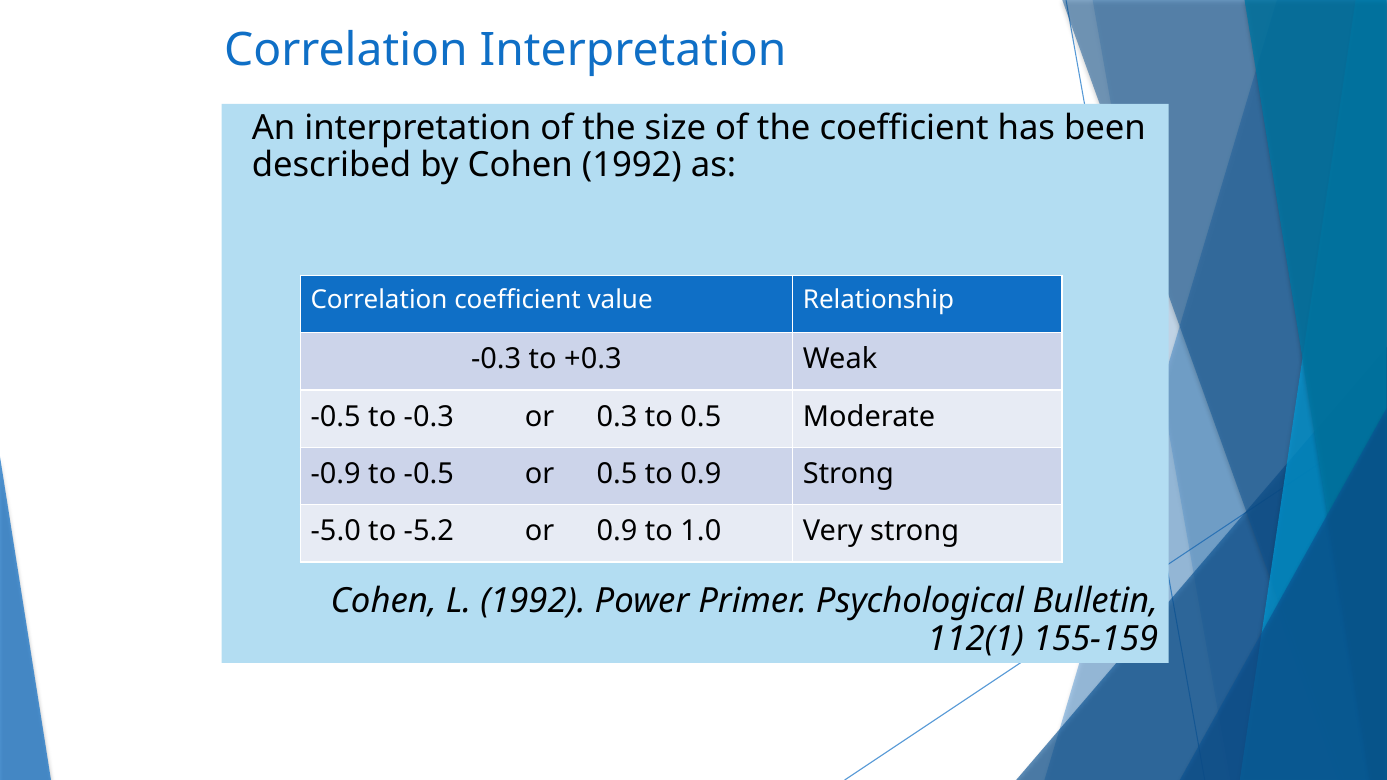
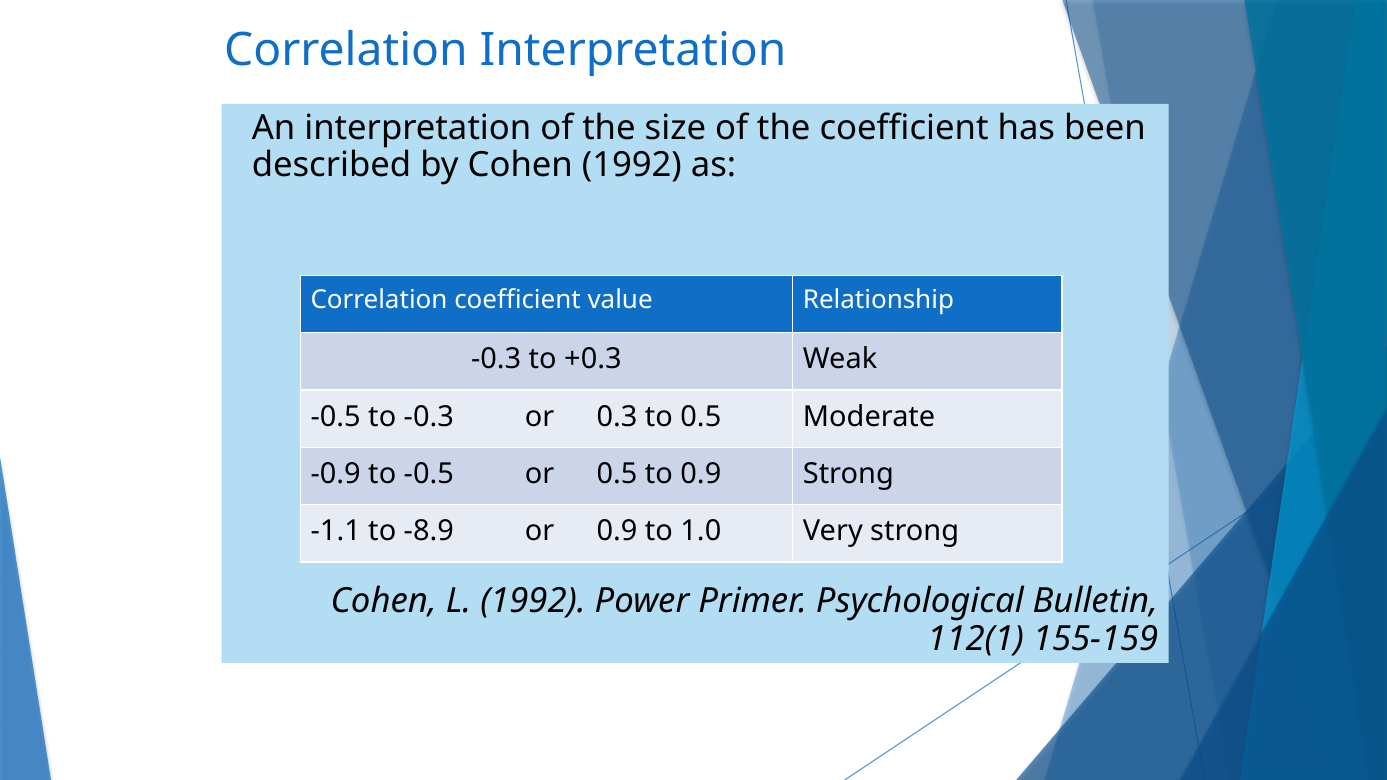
-5.0: -5.0 -> -1.1
-5.2: -5.2 -> -8.9
